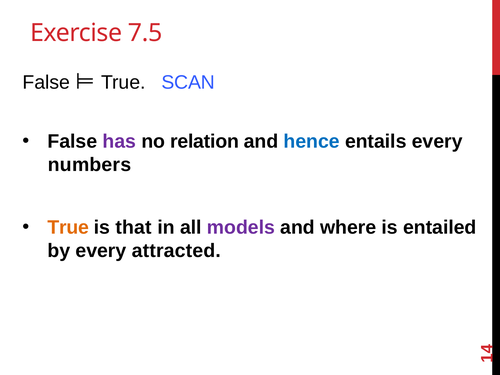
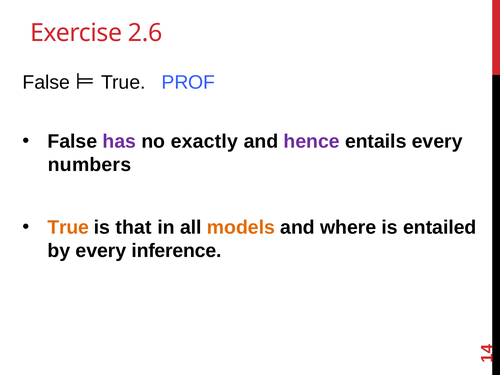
7.5: 7.5 -> 2.6
SCAN: SCAN -> PROF
relation: relation -> exactly
hence colour: blue -> purple
models colour: purple -> orange
attracted: attracted -> inference
